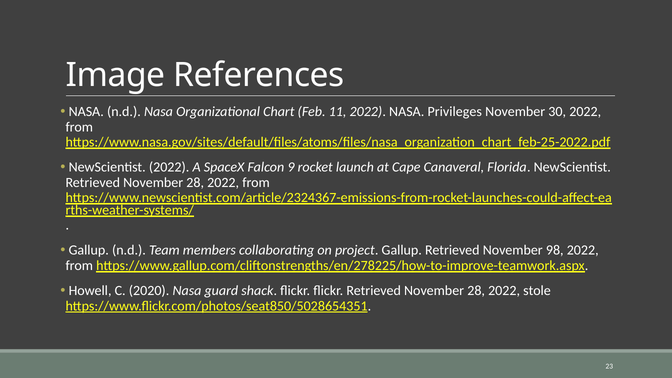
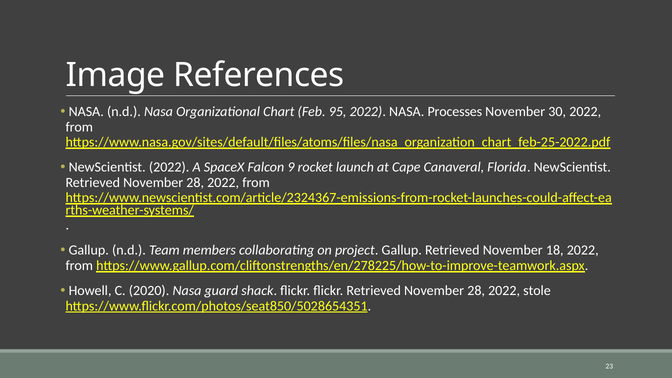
11: 11 -> 95
Privileges: Privileges -> Processes
98: 98 -> 18
